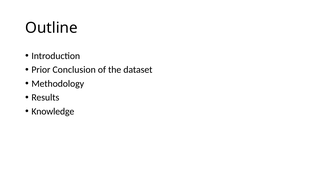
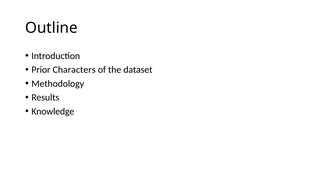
Conclusion: Conclusion -> Characters
